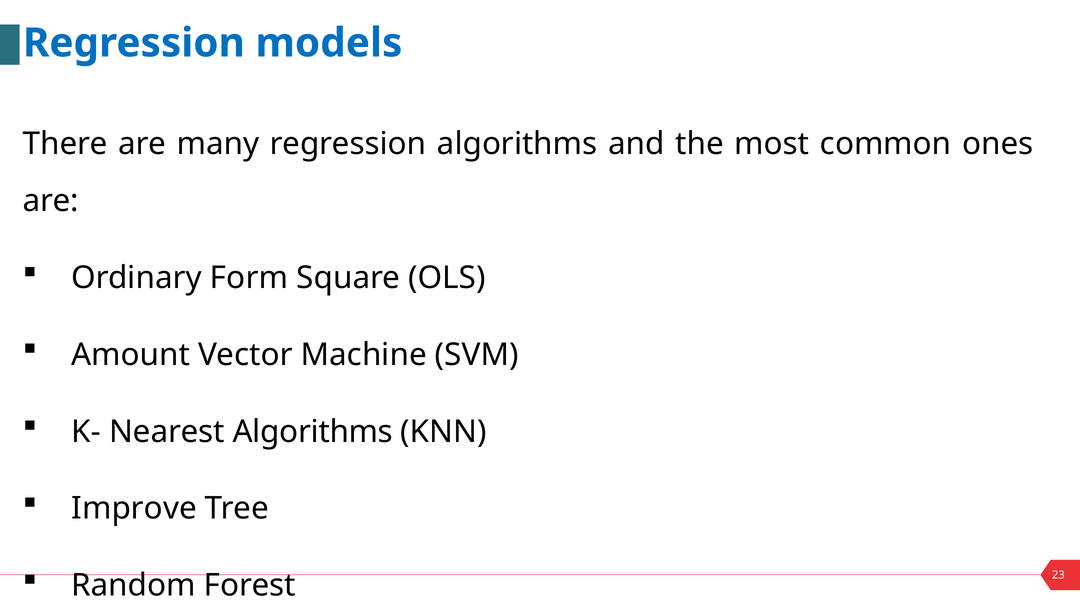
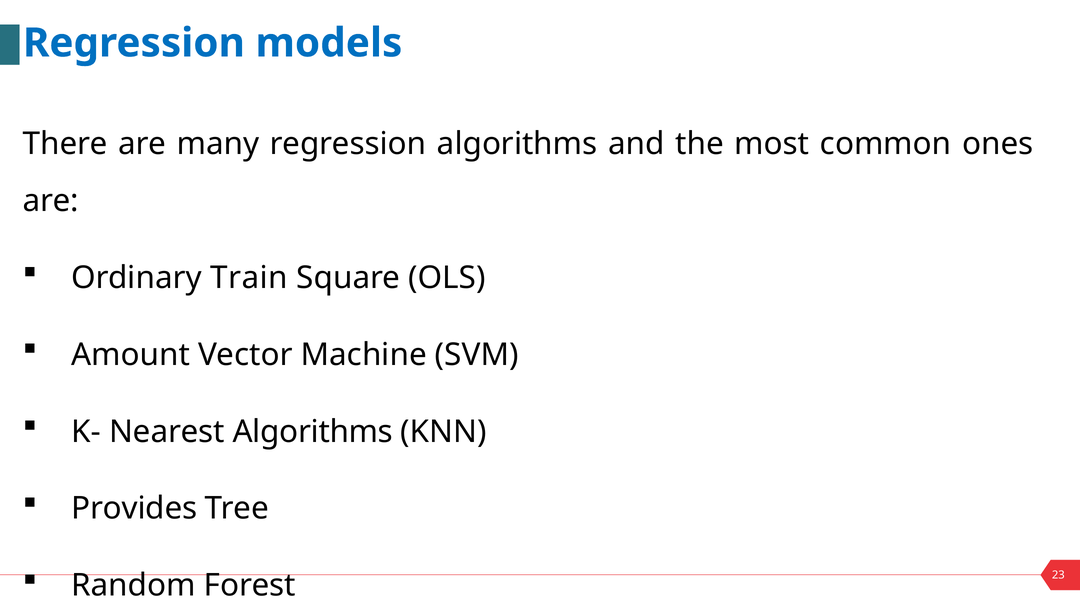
Form: Form -> Train
Improve: Improve -> Provides
